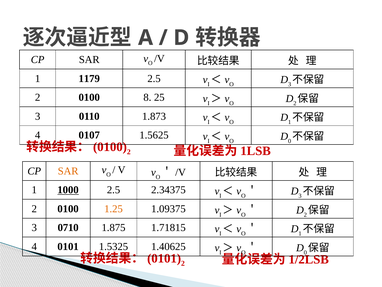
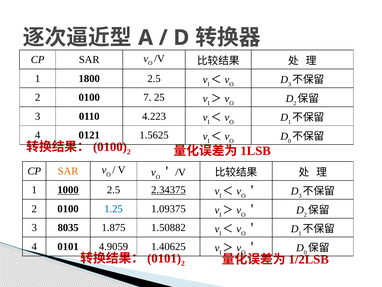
1179: 1179 -> 1800
8: 8 -> 7
1.873: 1.873 -> 4.223
0107: 0107 -> 0121
2.34375 underline: none -> present
1.25 colour: orange -> blue
0710: 0710 -> 8035
1.71815: 1.71815 -> 1.50882
1.5325: 1.5325 -> 4.9059
